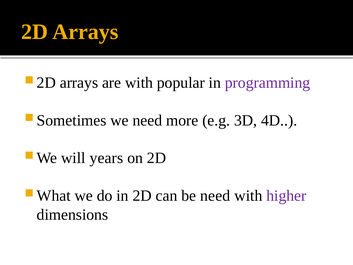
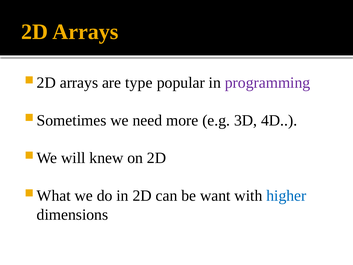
are with: with -> type
years: years -> knew
be need: need -> want
higher colour: purple -> blue
